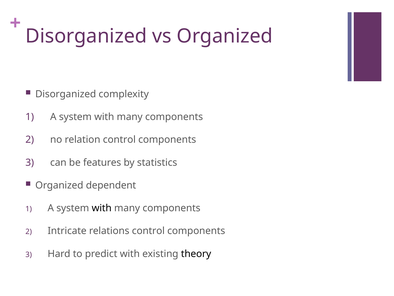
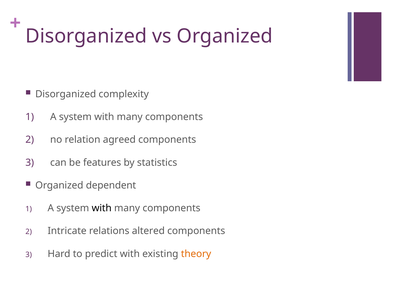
relation control: control -> agreed
relations control: control -> altered
theory colour: black -> orange
